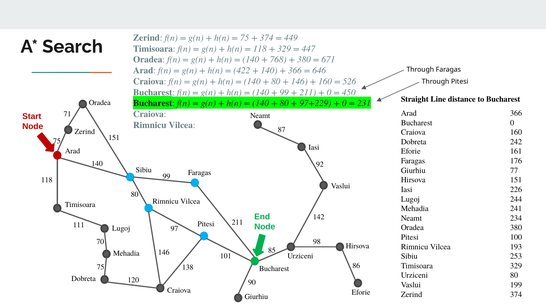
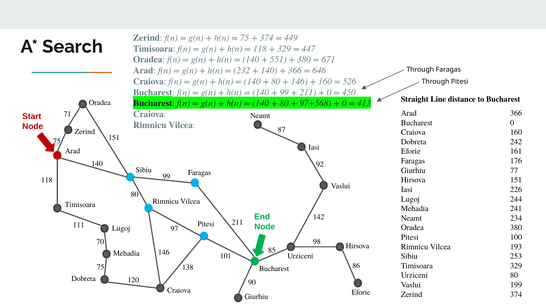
768: 768 -> 551
422: 422 -> 232
97+229: 97+229 -> 97+568
231: 231 -> 413
